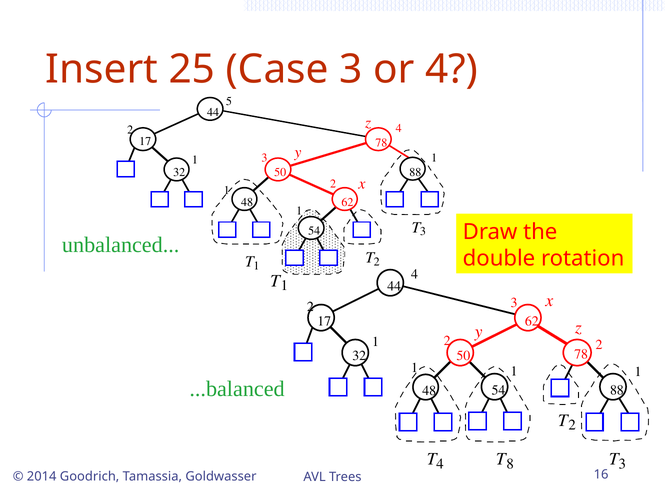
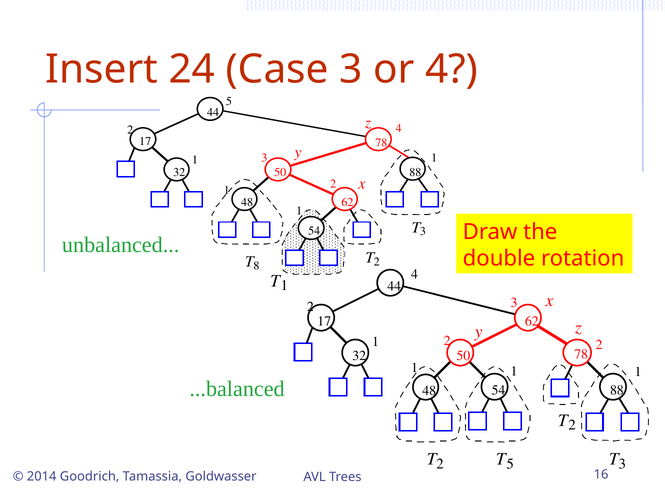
25: 25 -> 24
1 at (256, 266): 1 -> 8
4 at (440, 464): 4 -> 2
T 8: 8 -> 5
